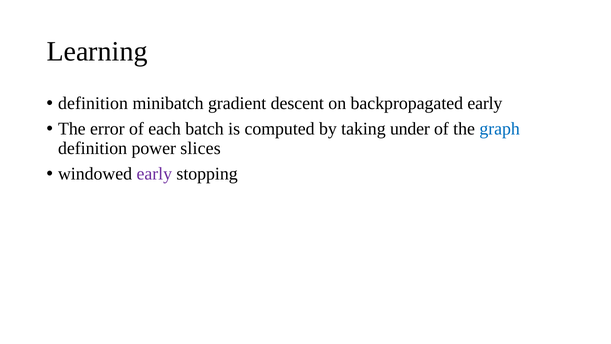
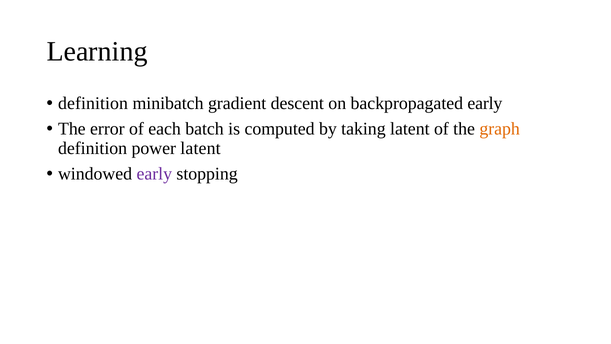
taking under: under -> latent
graph colour: blue -> orange
power slices: slices -> latent
